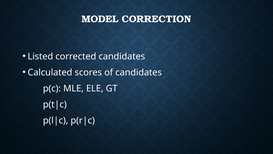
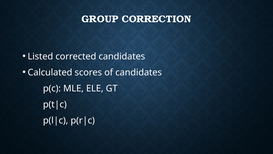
MODEL: MODEL -> GROUP
